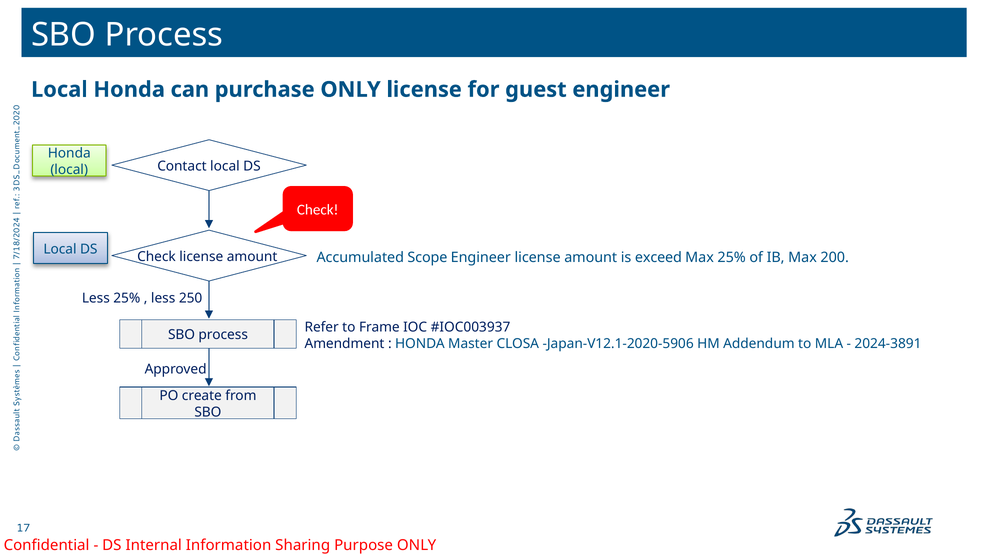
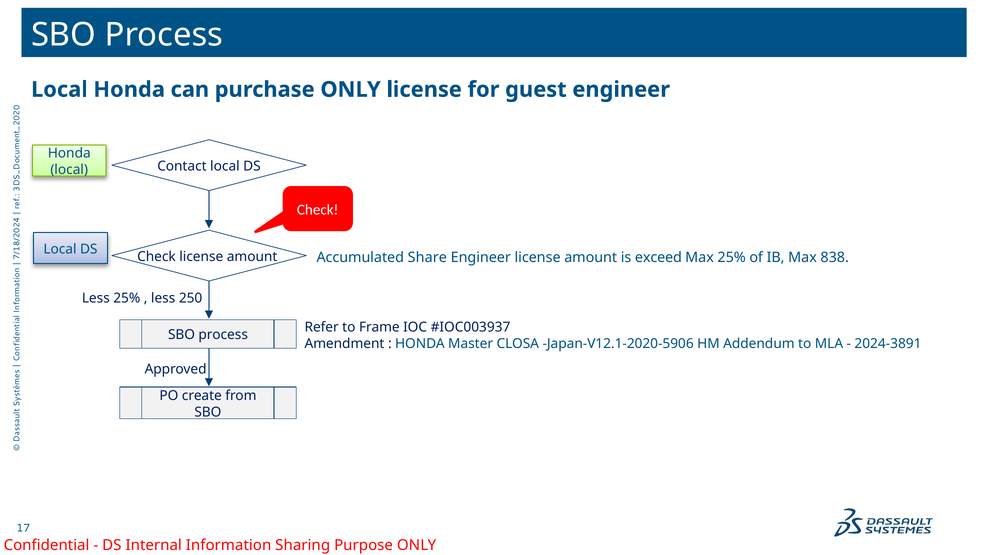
Scope: Scope -> Share
200: 200 -> 838
